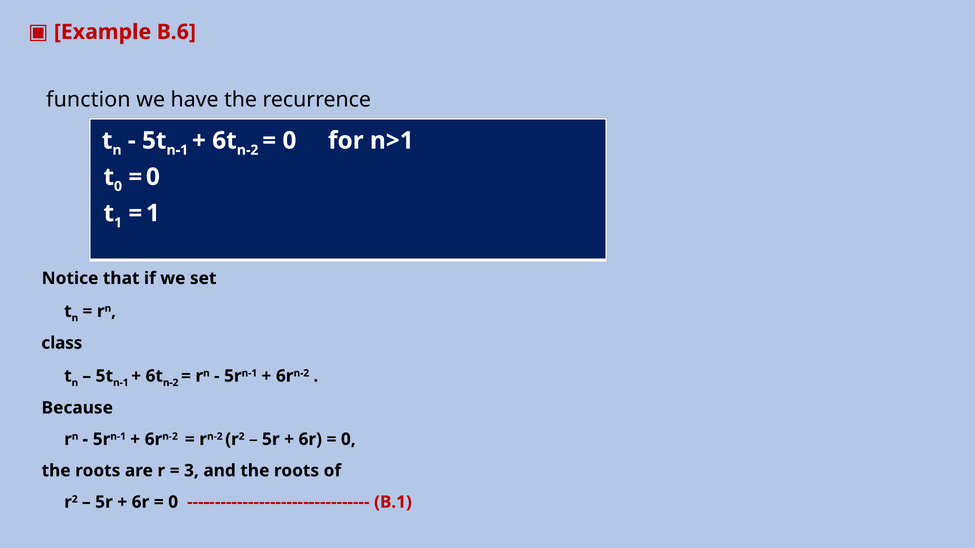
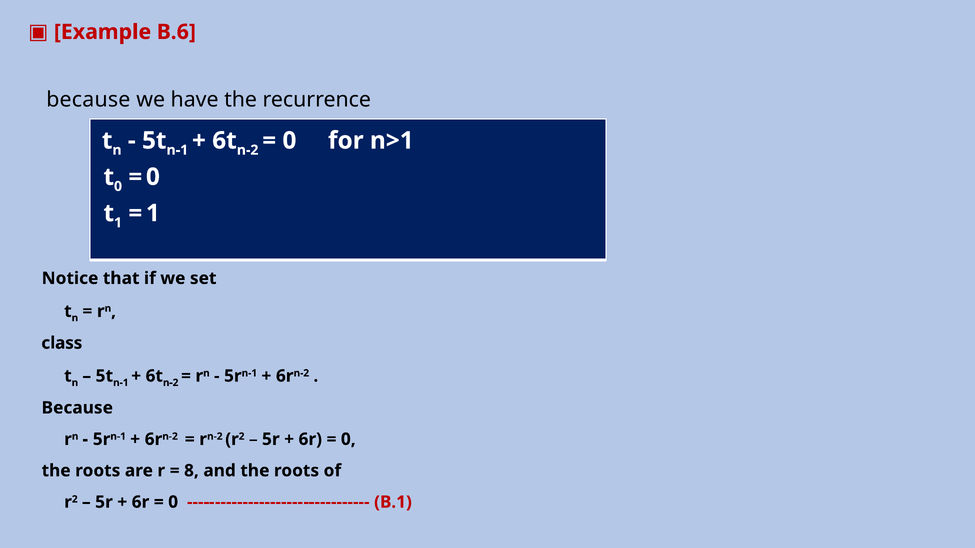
function at (88, 100): function -> because
3: 3 -> 8
